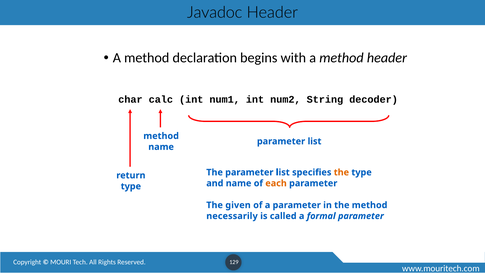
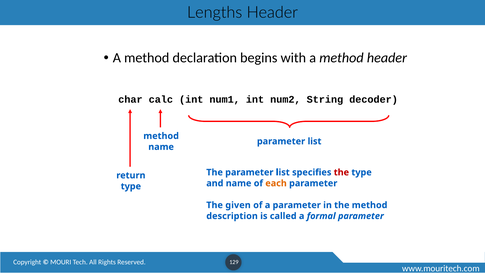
Javadoc: Javadoc -> Lengths
the at (341, 172) colour: orange -> red
necessarily: necessarily -> description
